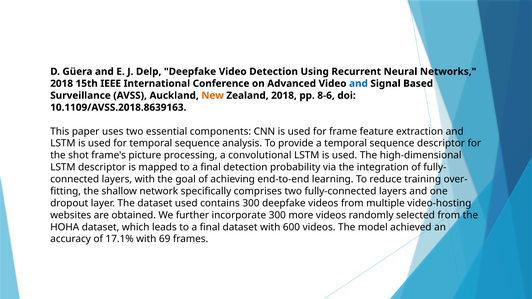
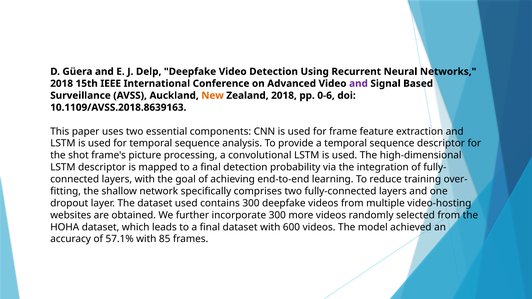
and at (358, 84) colour: blue -> purple
8-6: 8-6 -> 0-6
17.1%: 17.1% -> 57.1%
69: 69 -> 85
